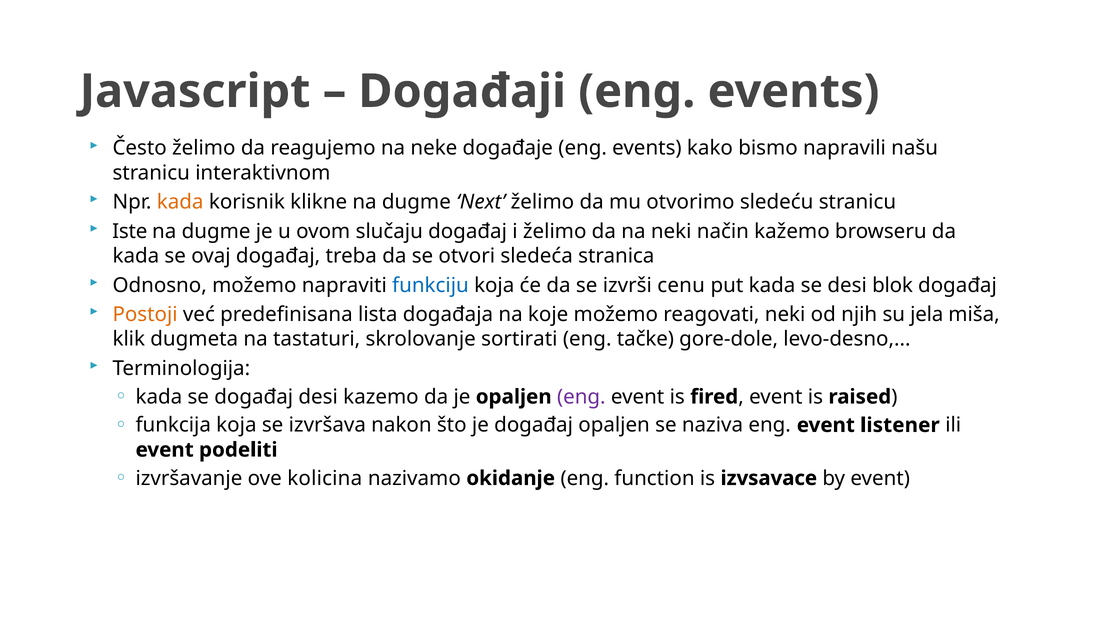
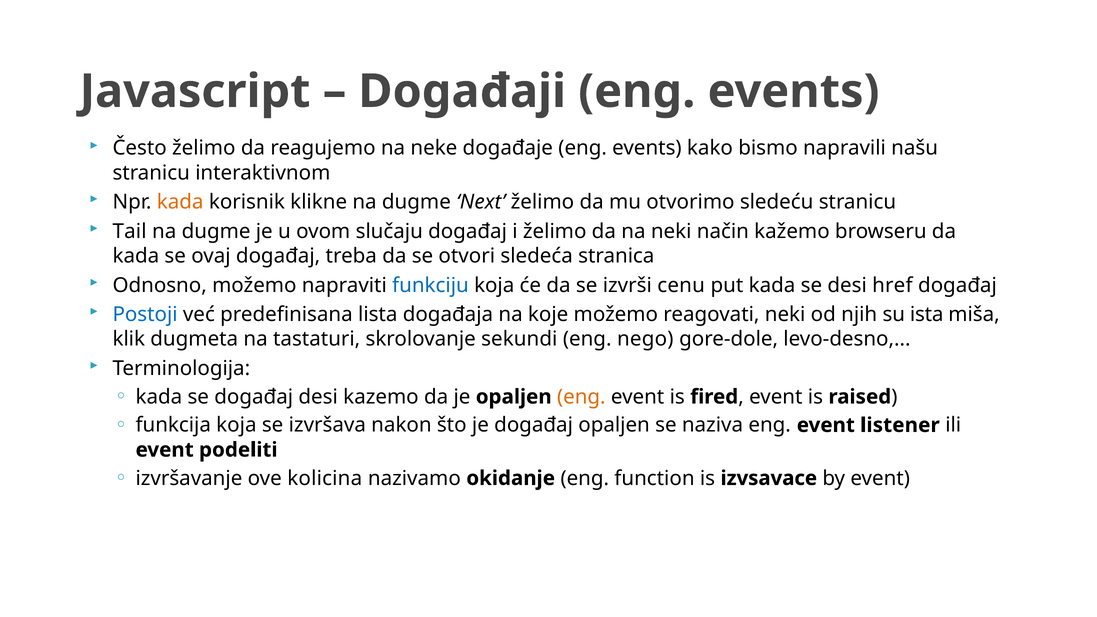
Iste: Iste -> Tail
blok: blok -> href
Postoji colour: orange -> blue
jela: jela -> ista
sortirati: sortirati -> sekundi
tačke: tačke -> nego
eng at (581, 397) colour: purple -> orange
